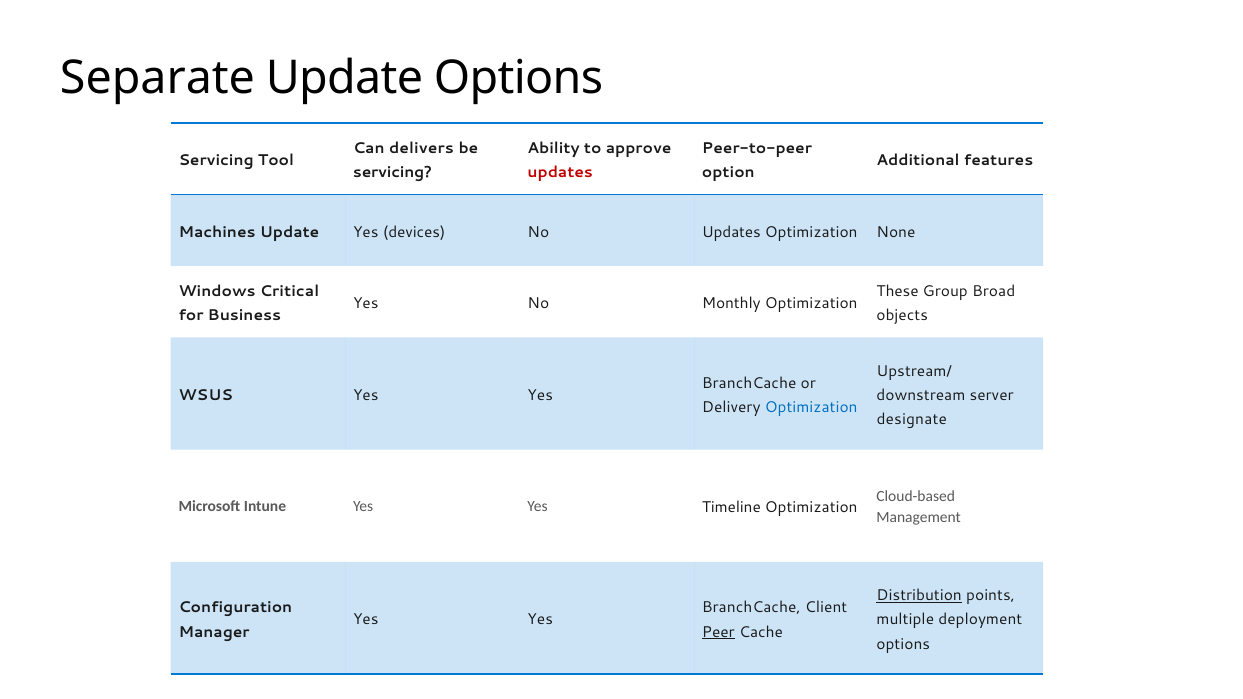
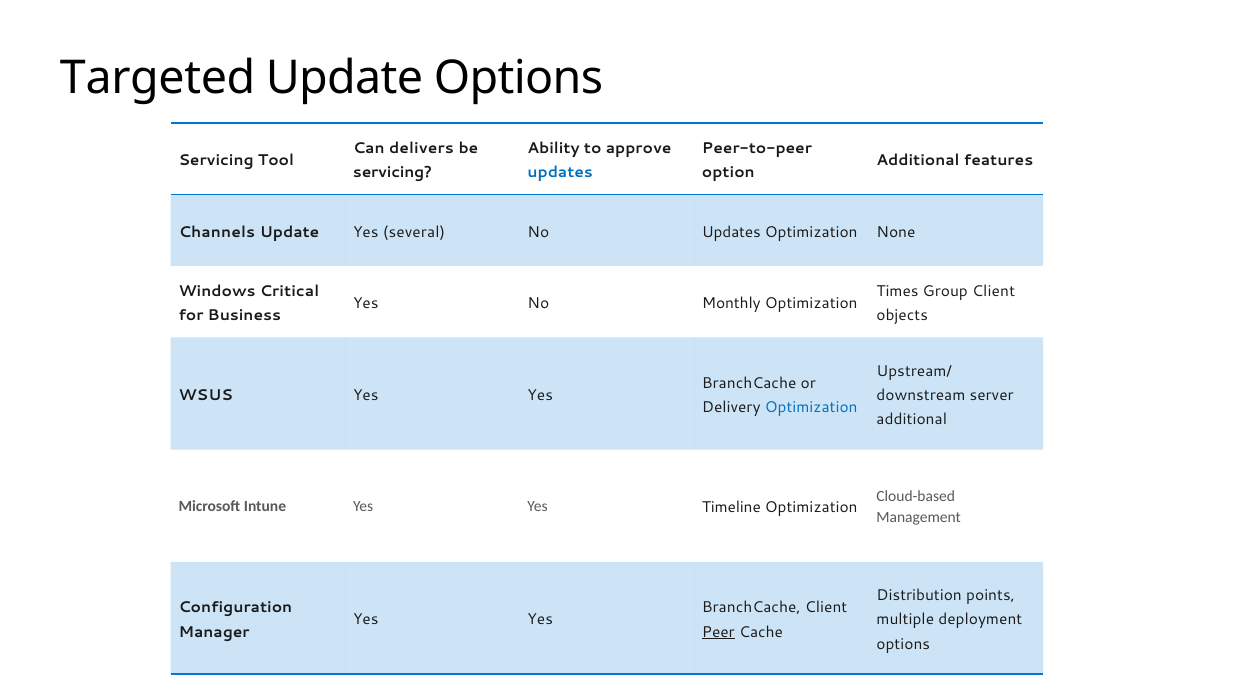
Separate: Separate -> Targeted
updates at (560, 173) colour: red -> blue
Machines: Machines -> Channels
devices: devices -> several
These: These -> Times
Group Broad: Broad -> Client
designate at (912, 420): designate -> additional
Distribution underline: present -> none
